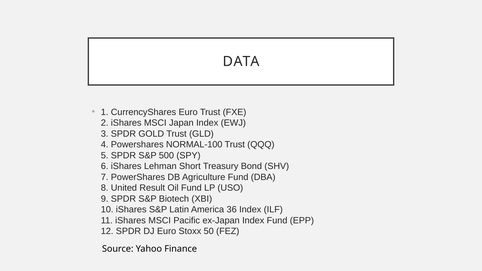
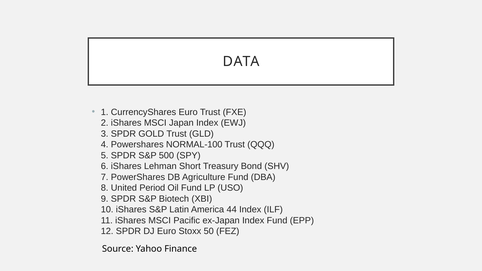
Result: Result -> Period
36: 36 -> 44
